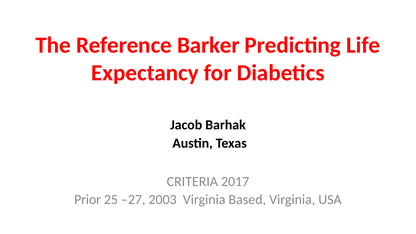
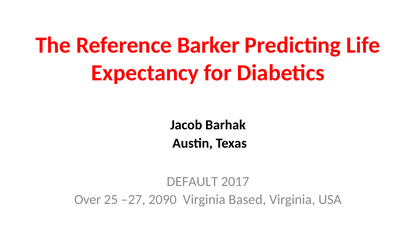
CRITERIA: CRITERIA -> DEFAULT
Prior: Prior -> Over
2003: 2003 -> 2090
